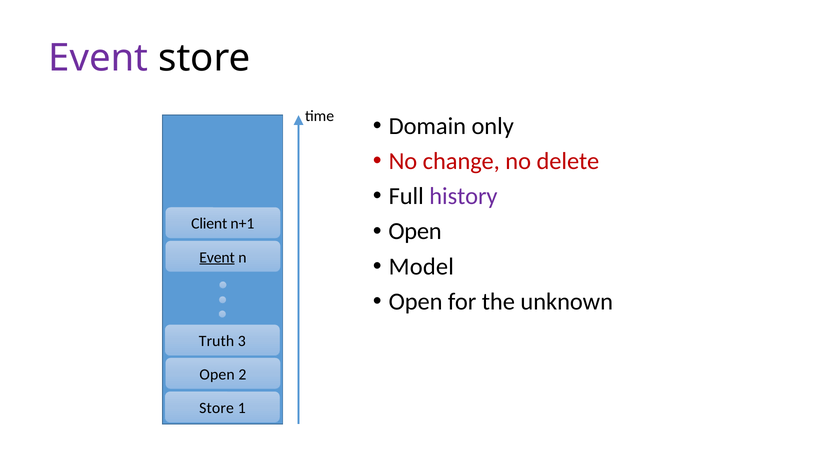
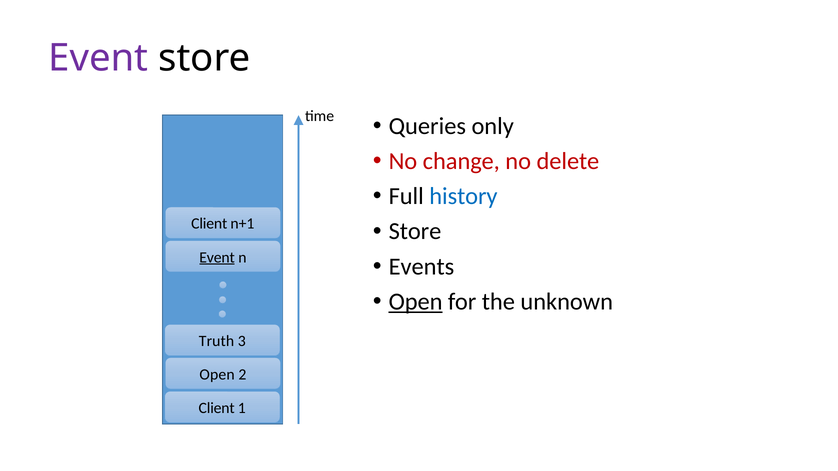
Domain: Domain -> Queries
history colour: purple -> blue
Open at (415, 232): Open -> Store
Model: Model -> Events
Open at (416, 302) underline: none -> present
Store at (216, 408): Store -> Client
